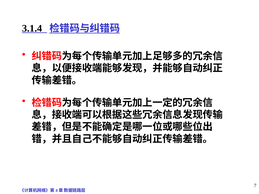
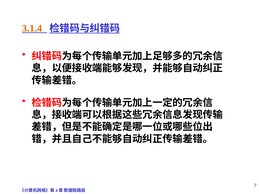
3.1.4 colour: black -> orange
